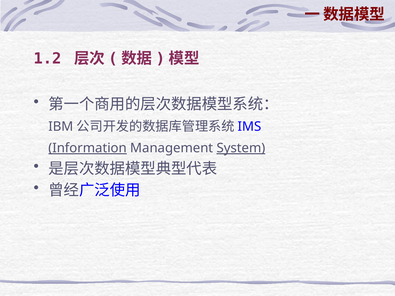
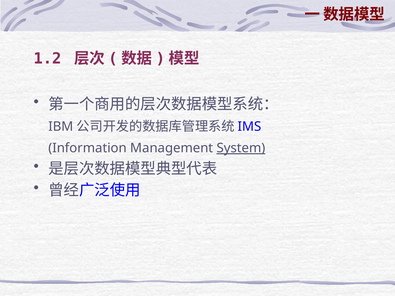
Information underline: present -> none
